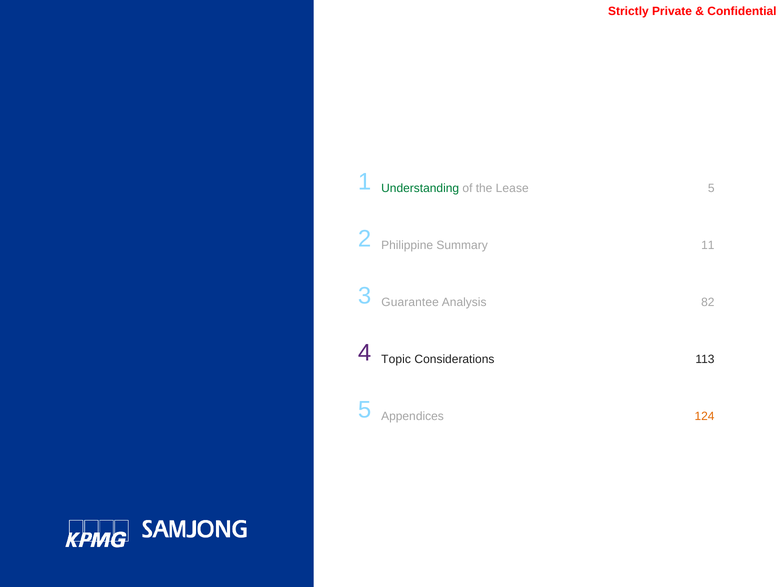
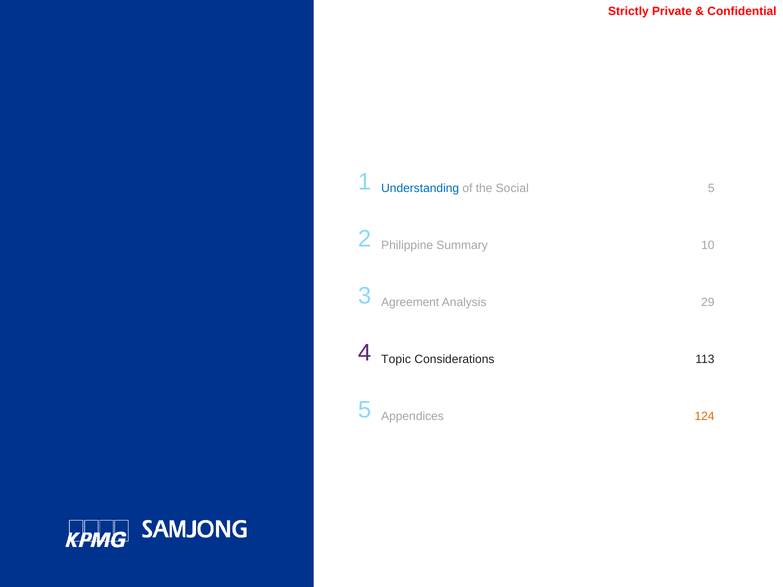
Understanding colour: green -> blue
Lease: Lease -> Social
11: 11 -> 10
Guarantee: Guarantee -> Agreement
82: 82 -> 29
